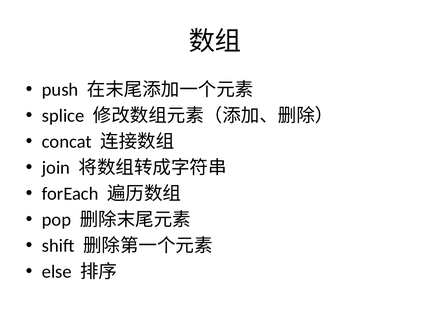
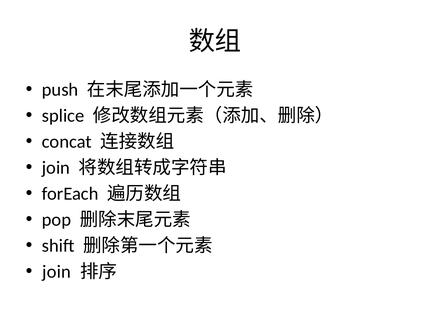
else at (57, 272): else -> join
